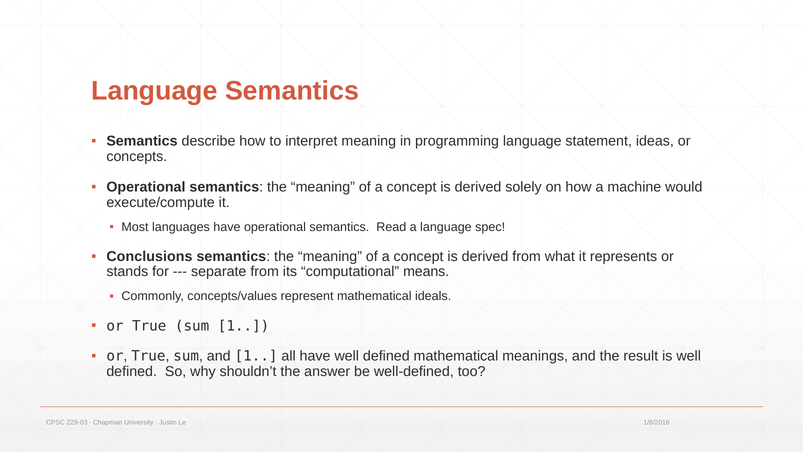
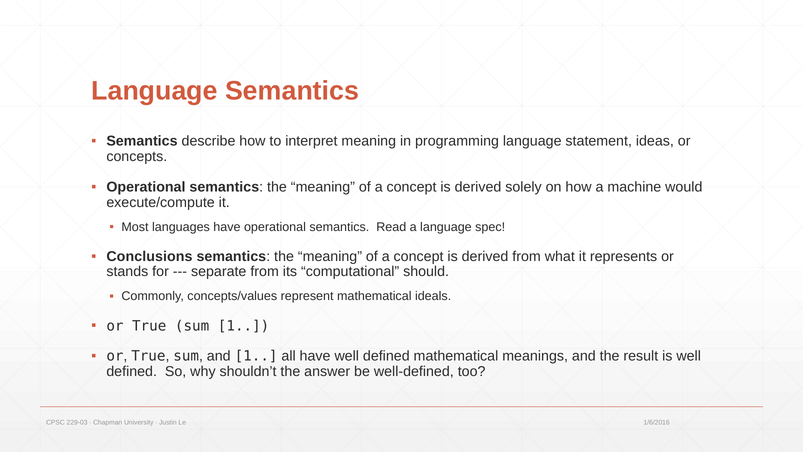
means: means -> should
